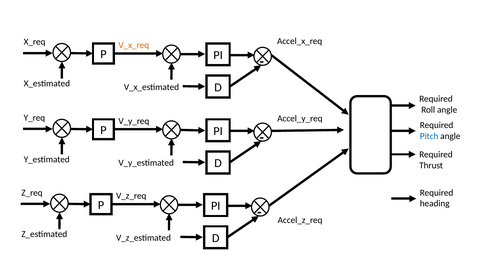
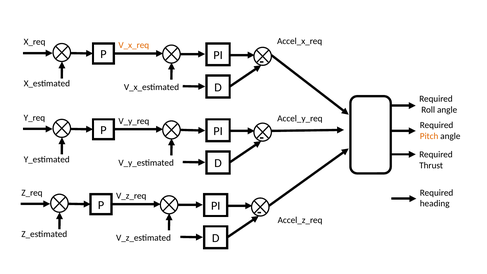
Pitch colour: blue -> orange
